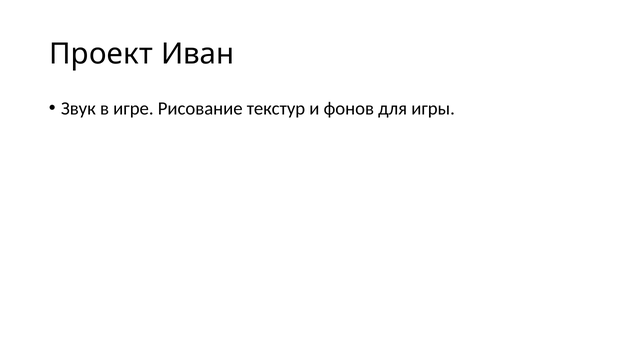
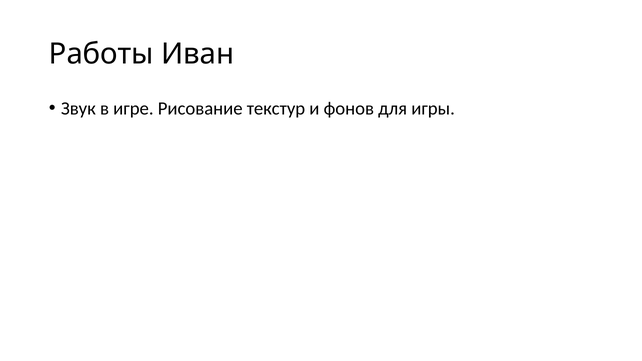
Проект: Проект -> Работы
